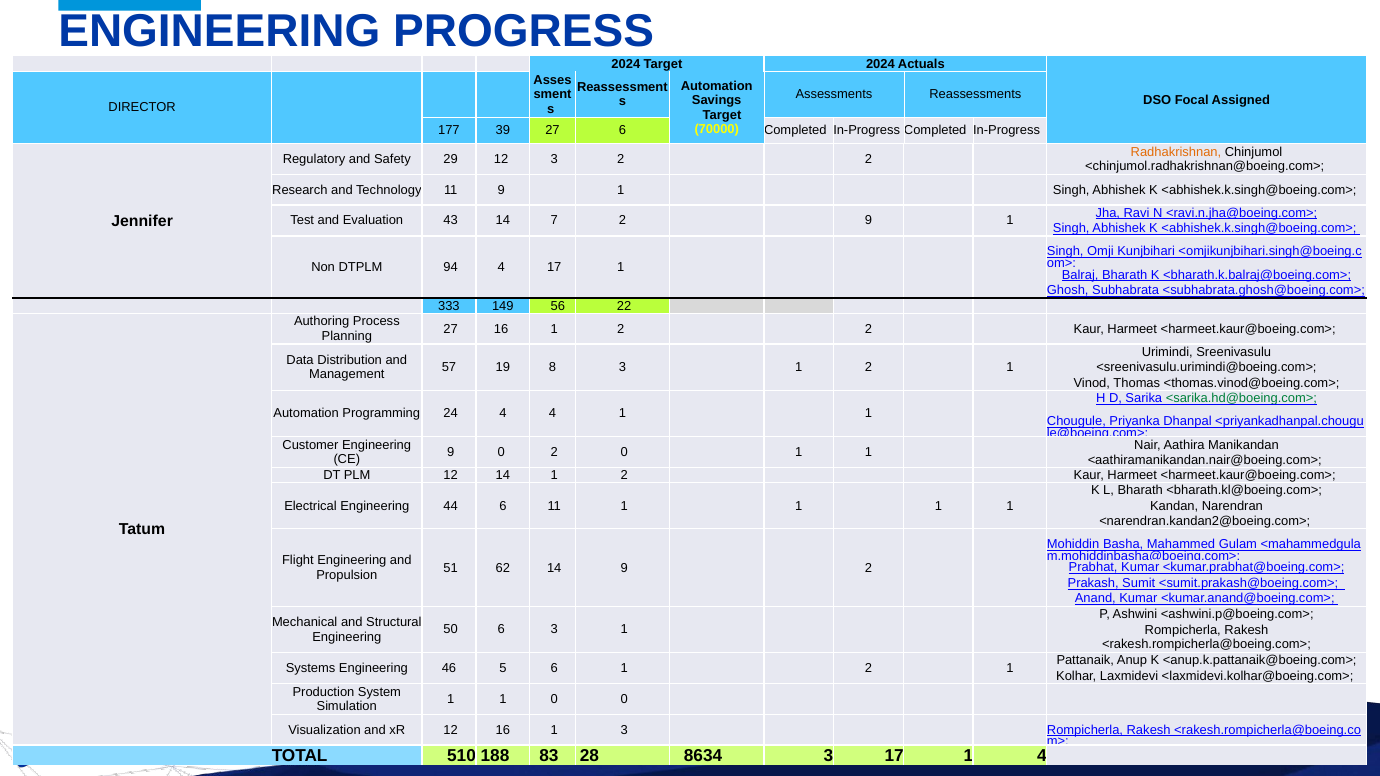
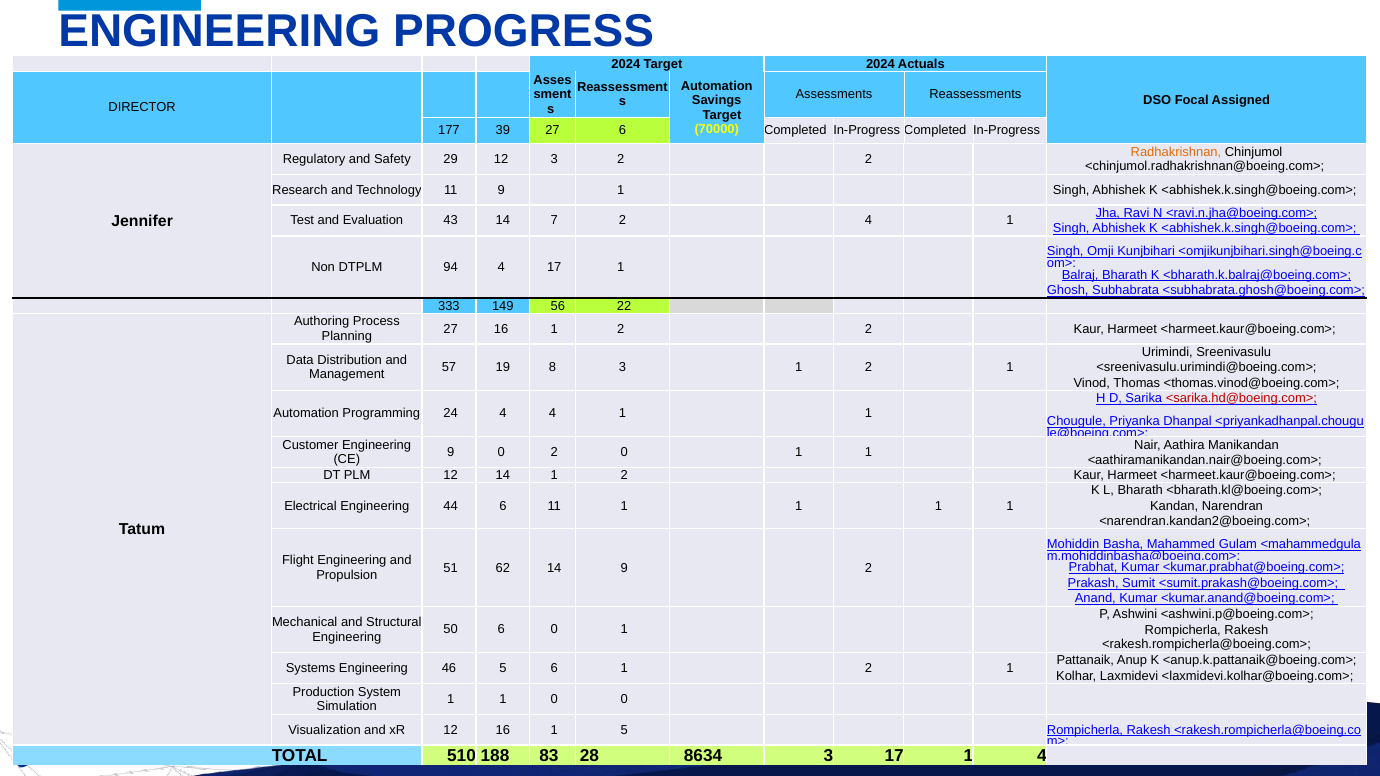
2 9: 9 -> 4
<sarika.hd@boeing.com> colour: green -> red
6 3: 3 -> 0
1 3: 3 -> 5
